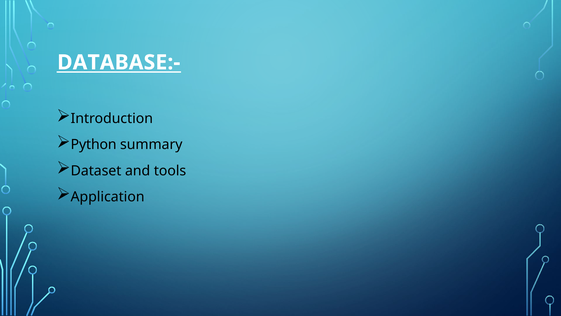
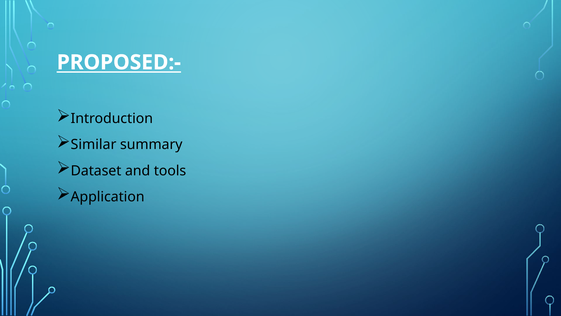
DATABASE:-: DATABASE:- -> PROPOSED:-
Python: Python -> Similar
